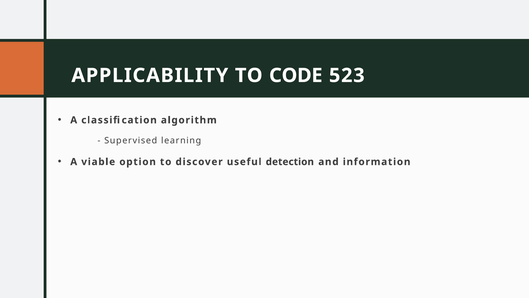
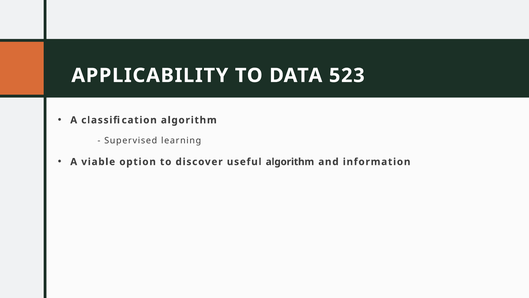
CODE: CODE -> DATA
useful detection: detection -> algorithm
